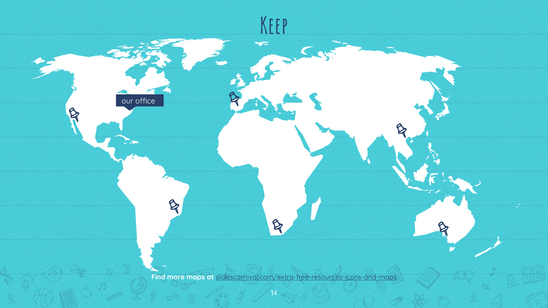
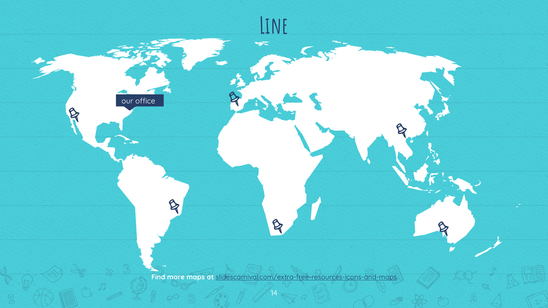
Keep: Keep -> Line
